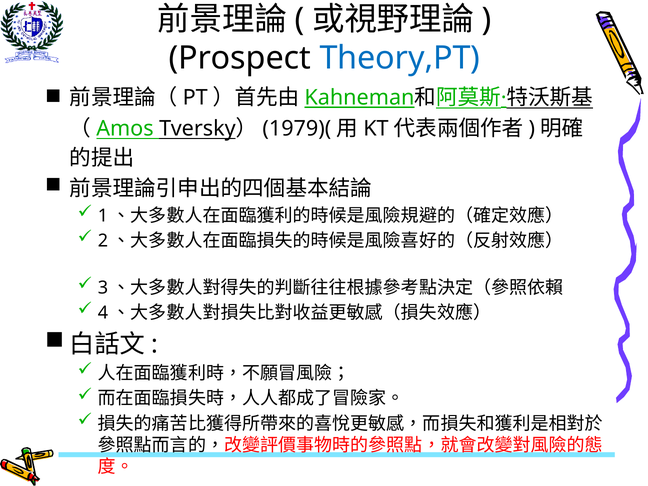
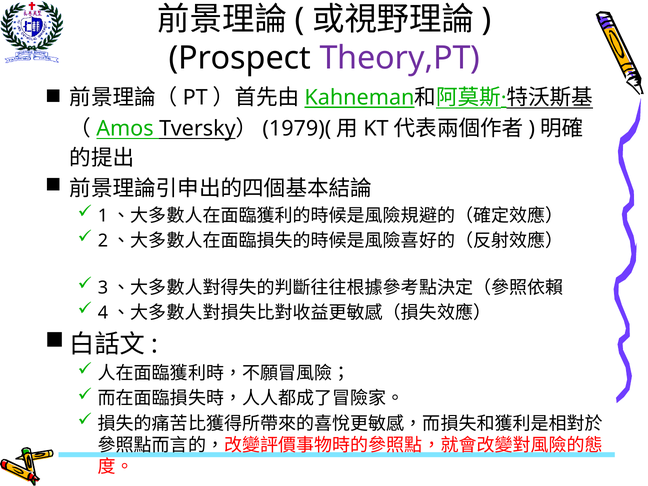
Theory,PT colour: blue -> purple
